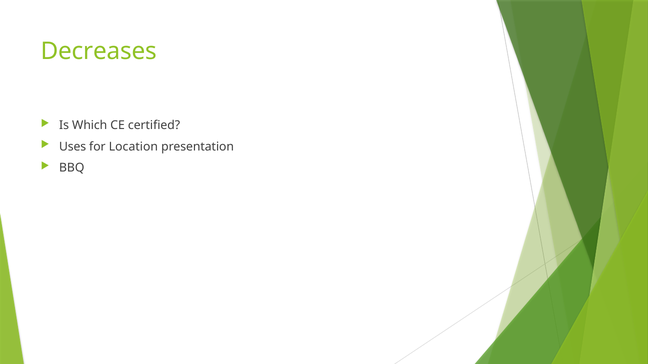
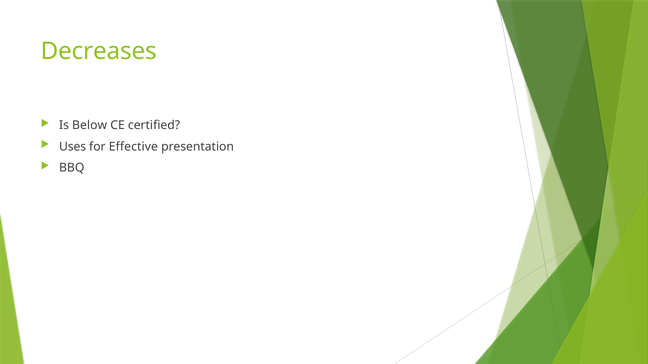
Which: Which -> Below
Location: Location -> Effective
